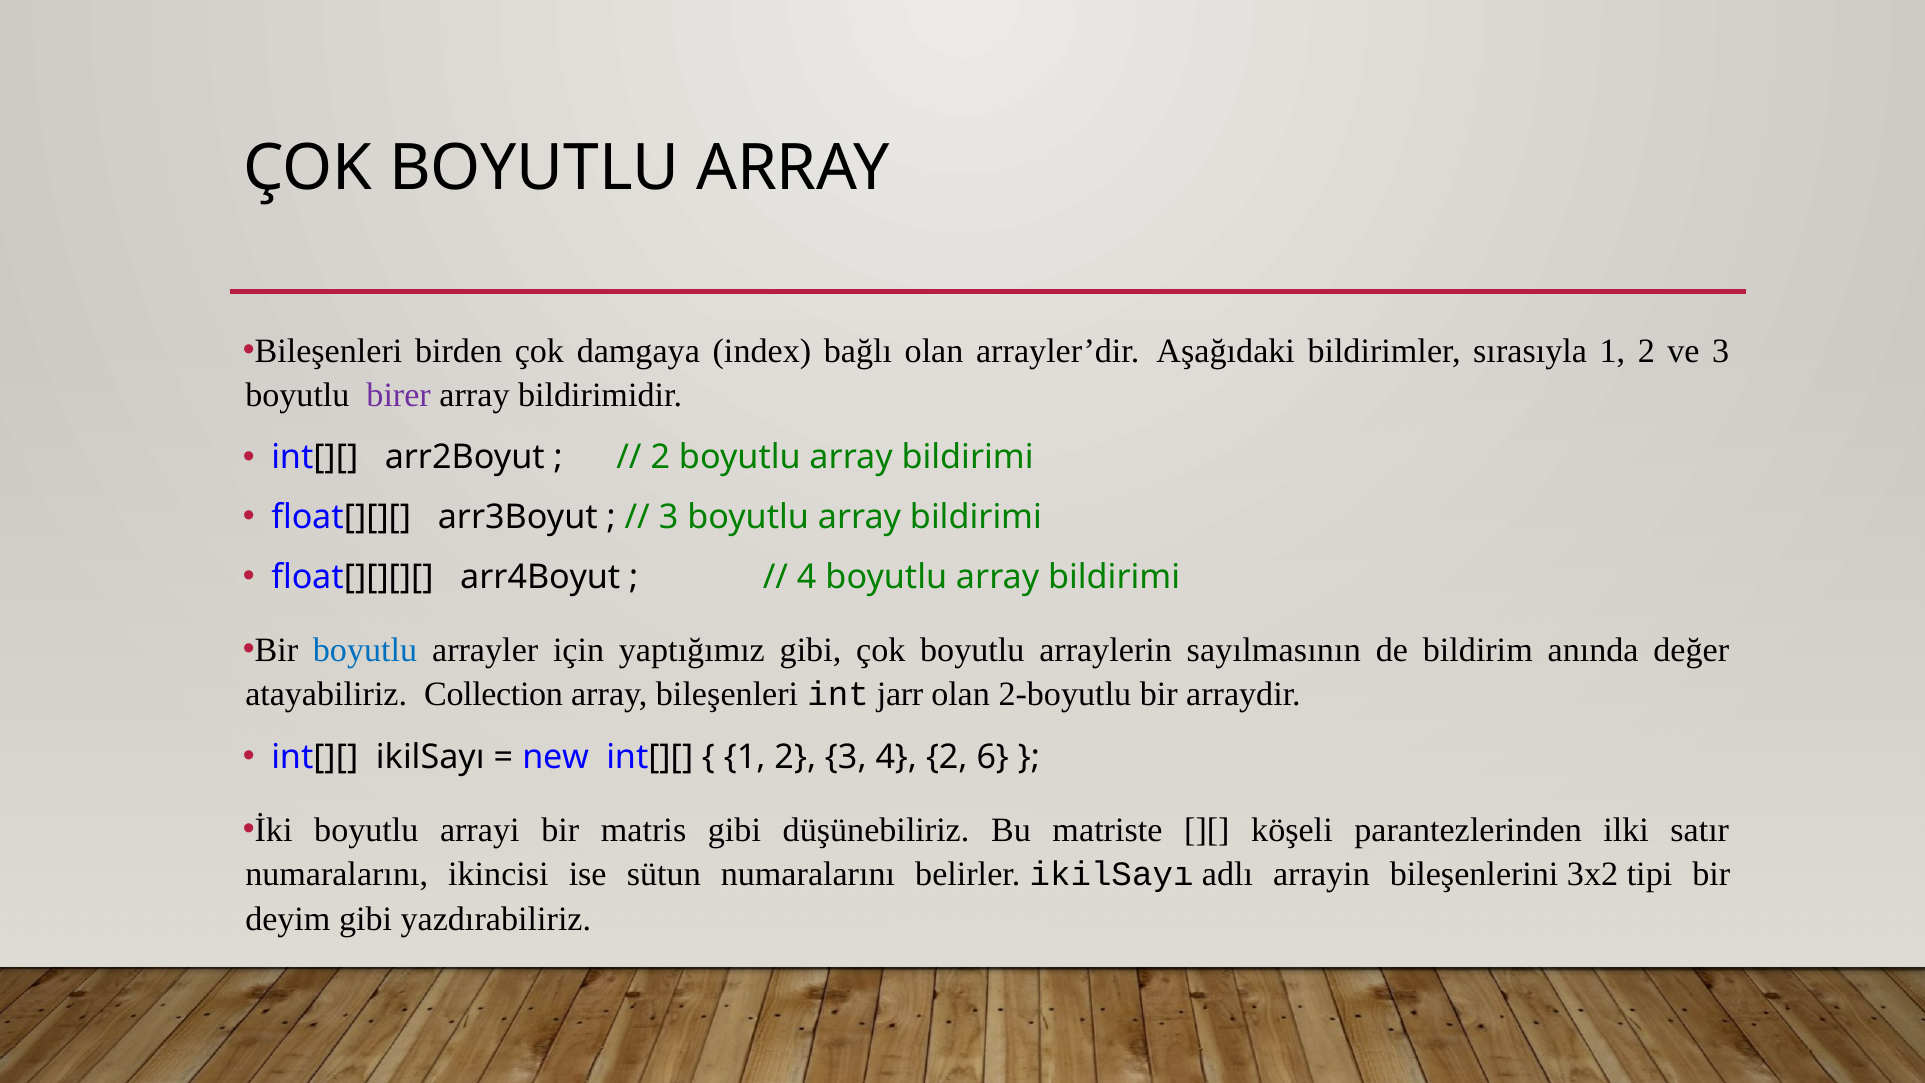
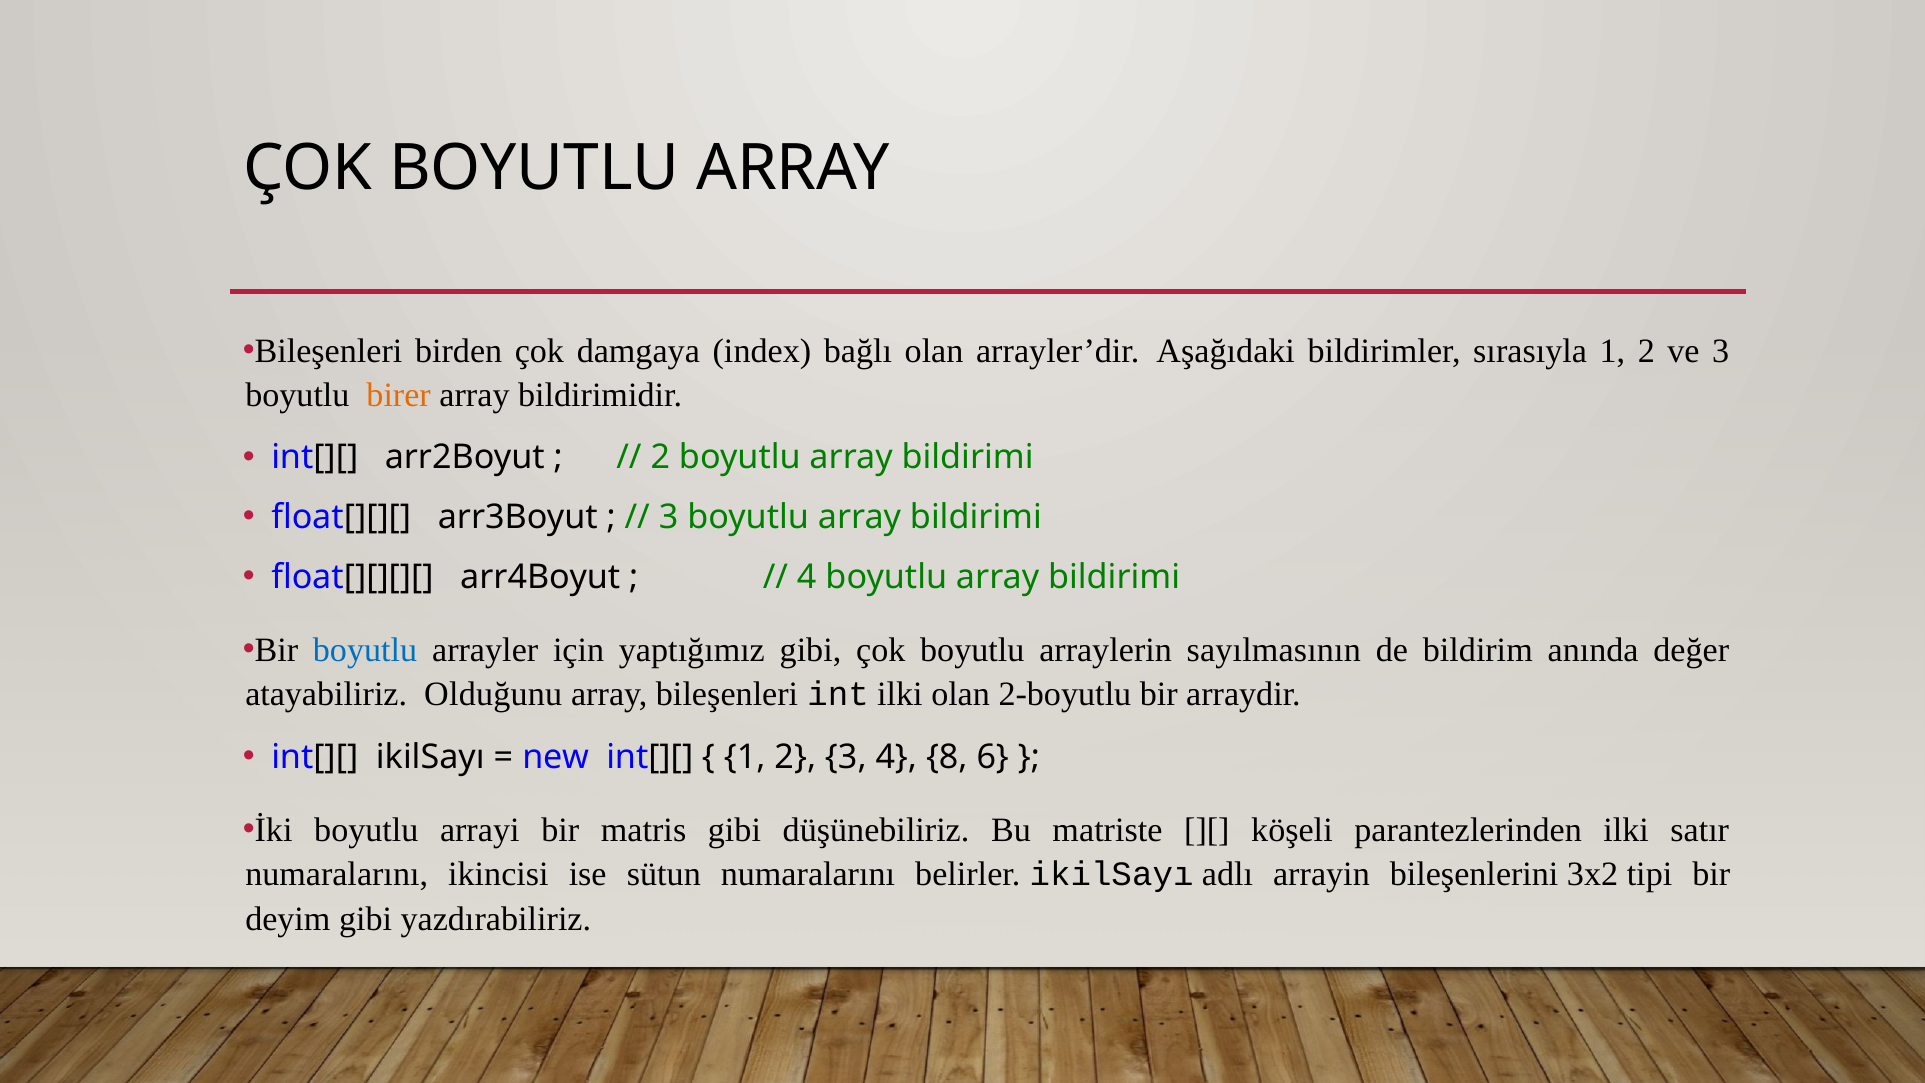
birer colour: purple -> orange
Collection: Collection -> Olduğunu
int jarr: jarr -> ilki
4 2: 2 -> 8
